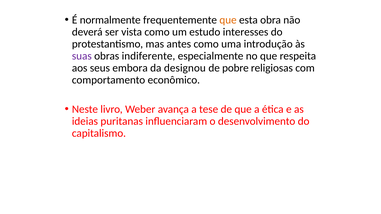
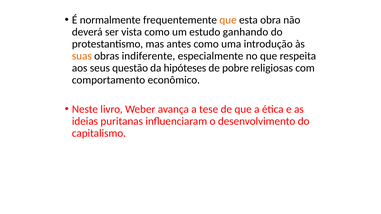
interesses: interesses -> ganhando
suas colour: purple -> orange
embora: embora -> questão
designou: designou -> hipóteses
